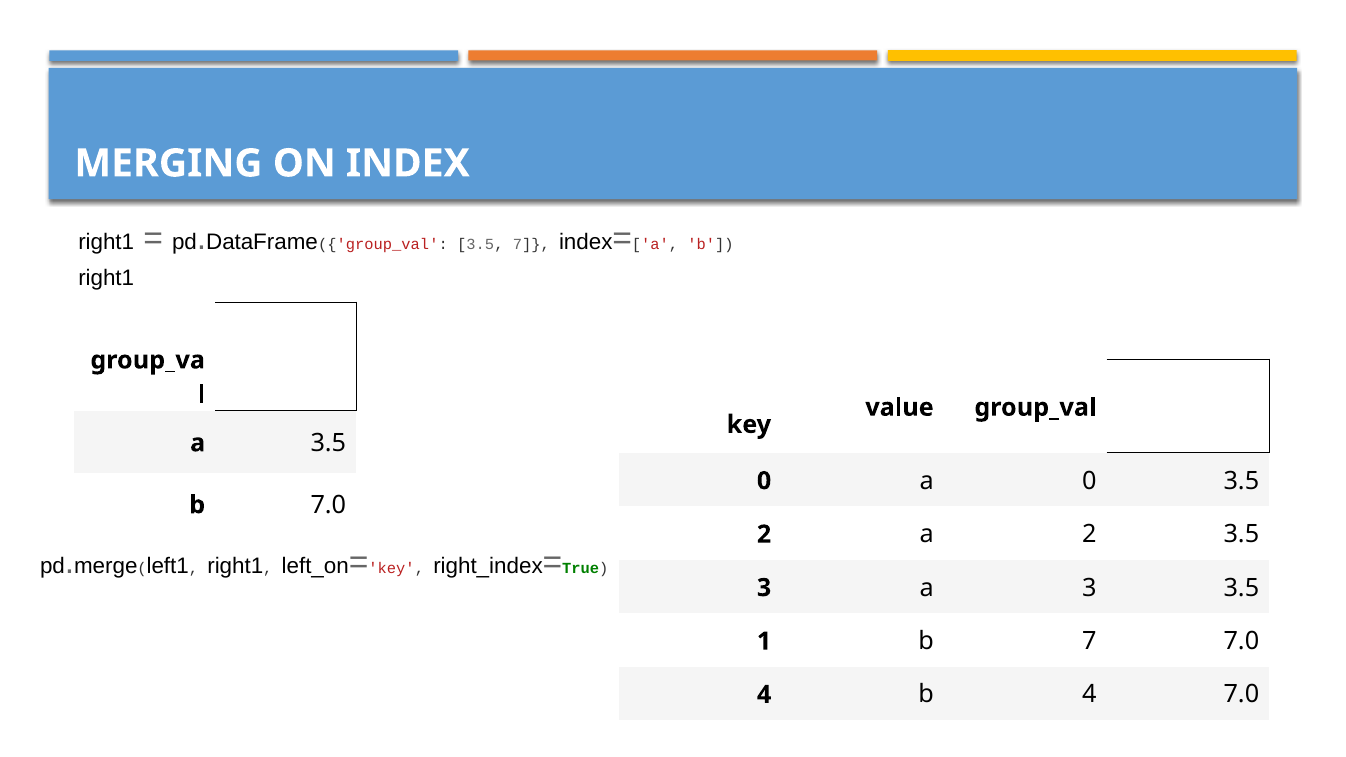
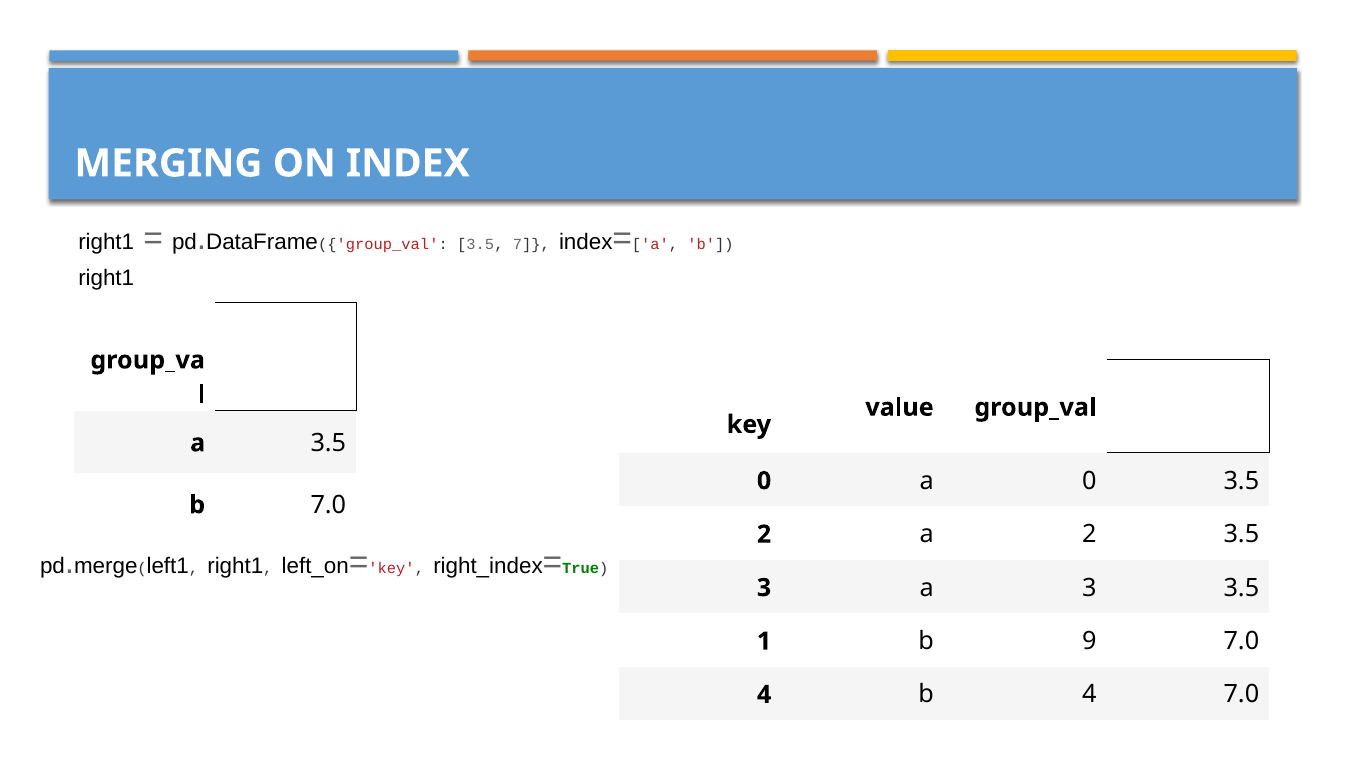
b 7: 7 -> 9
